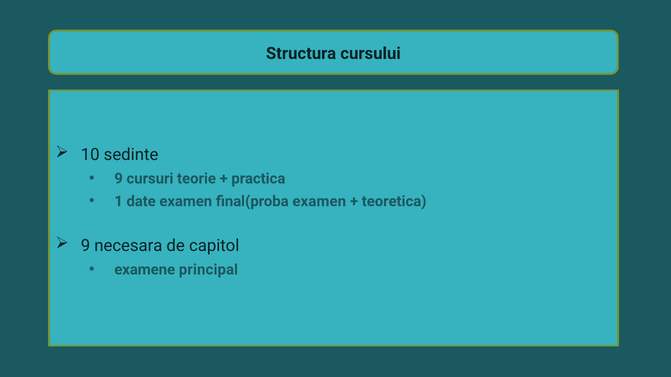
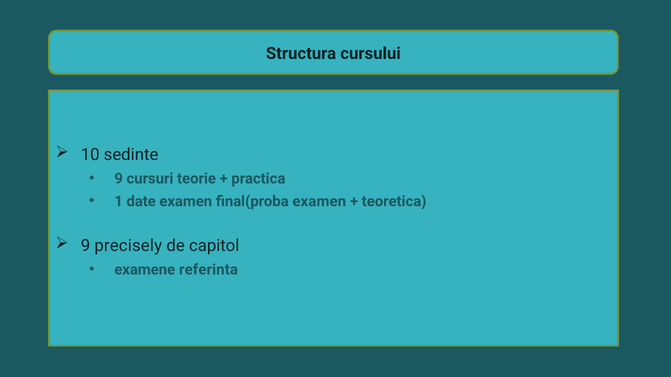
necesara: necesara -> precisely
principal: principal -> referinta
